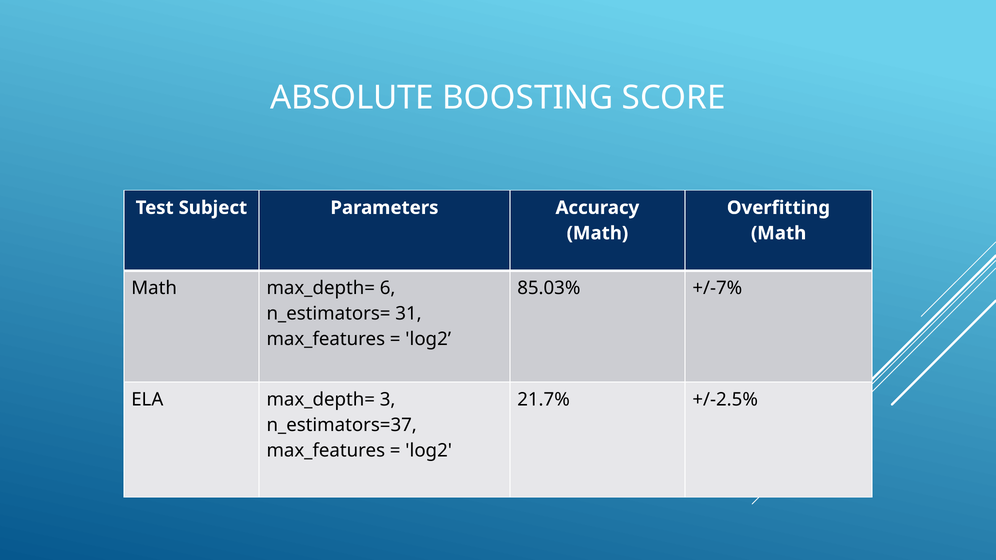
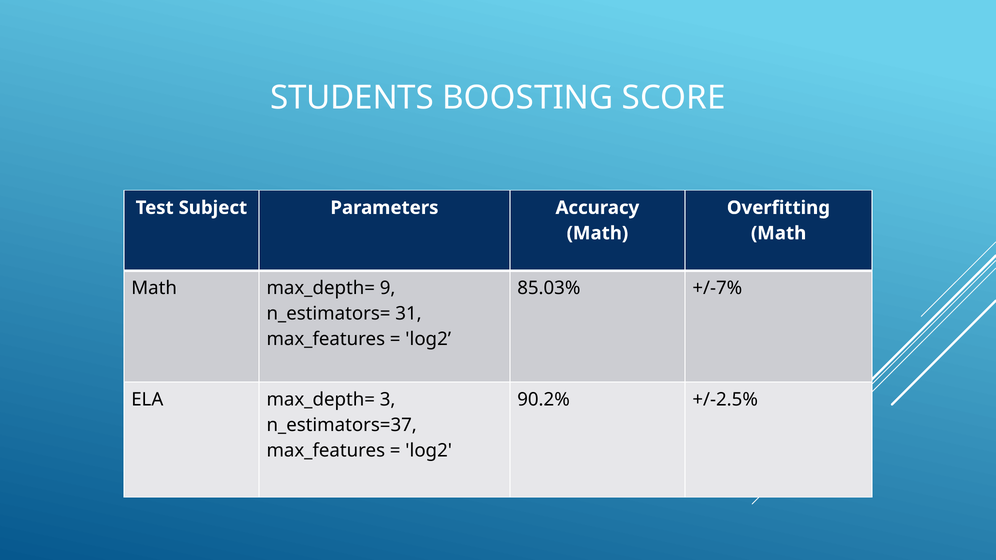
ABSOLUTE: ABSOLUTE -> STUDENTS
6: 6 -> 9
21.7%: 21.7% -> 90.2%
